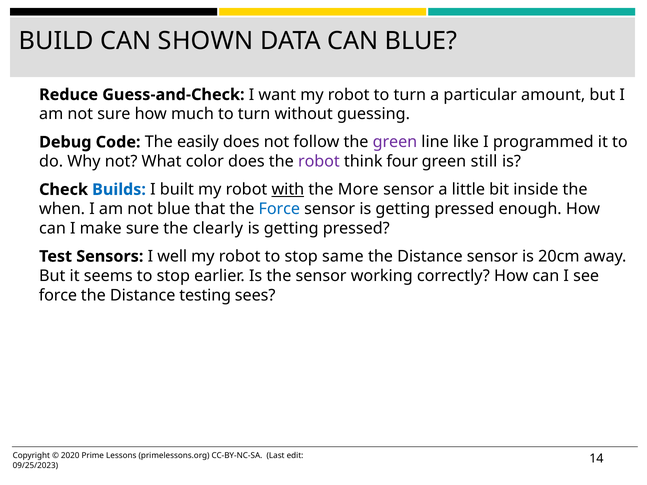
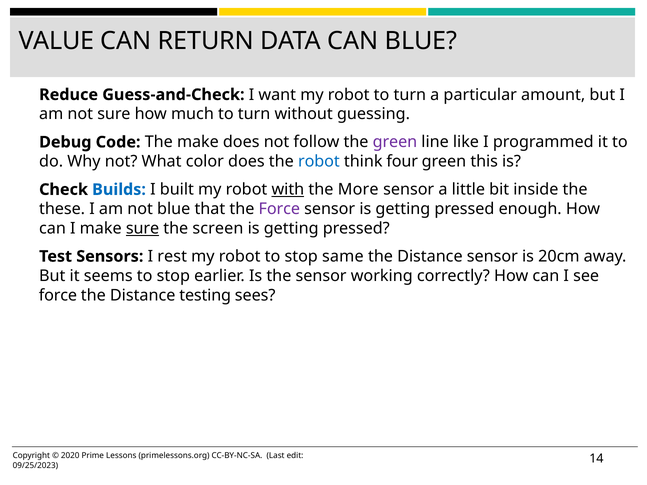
BUILD: BUILD -> VALUE
SHOWN: SHOWN -> RETURN
The easily: easily -> make
robot at (319, 162) colour: purple -> blue
still: still -> this
when: when -> these
Force at (279, 209) colour: blue -> purple
sure at (143, 228) underline: none -> present
clearly: clearly -> screen
well: well -> rest
